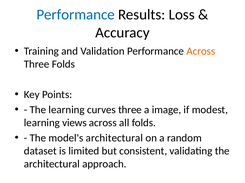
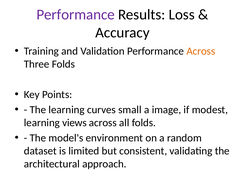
Performance at (76, 15) colour: blue -> purple
curves three: three -> small
model's architectural: architectural -> environment
